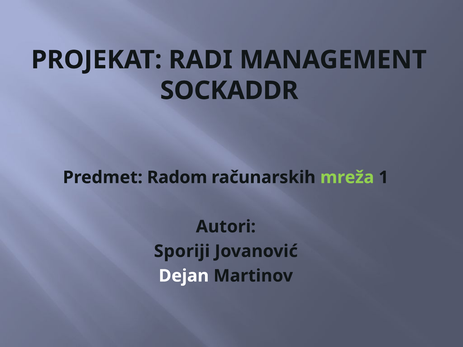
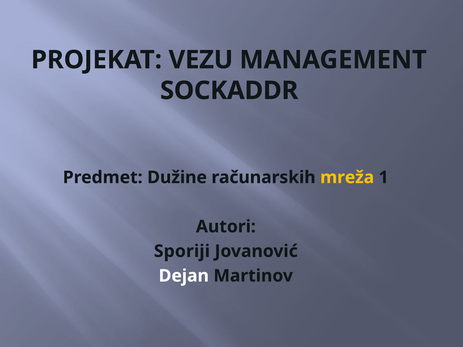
RADI: RADI -> VEZU
Radom: Radom -> Dužine
mreža colour: light green -> yellow
